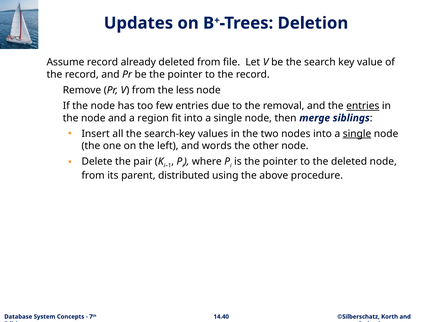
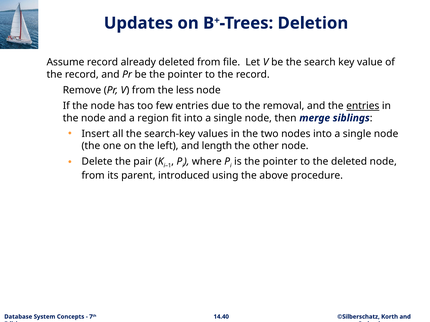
single at (357, 134) underline: present -> none
words: words -> length
distributed: distributed -> introduced
